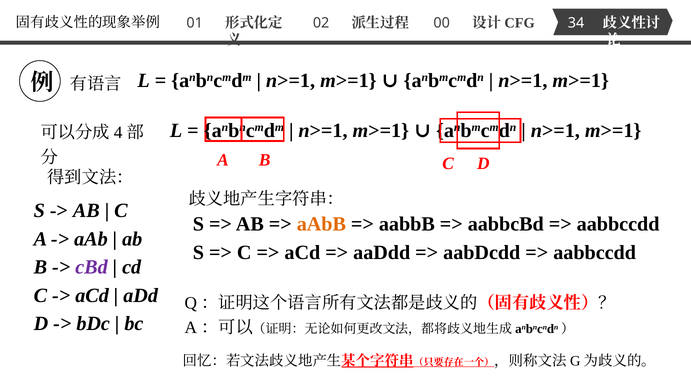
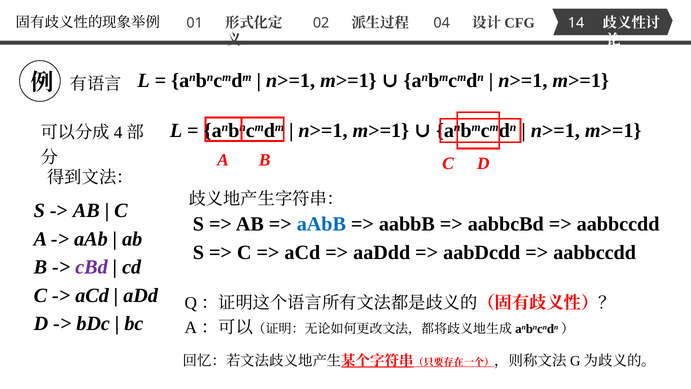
00: 00 -> 04
34: 34 -> 14
aAbB colour: orange -> blue
